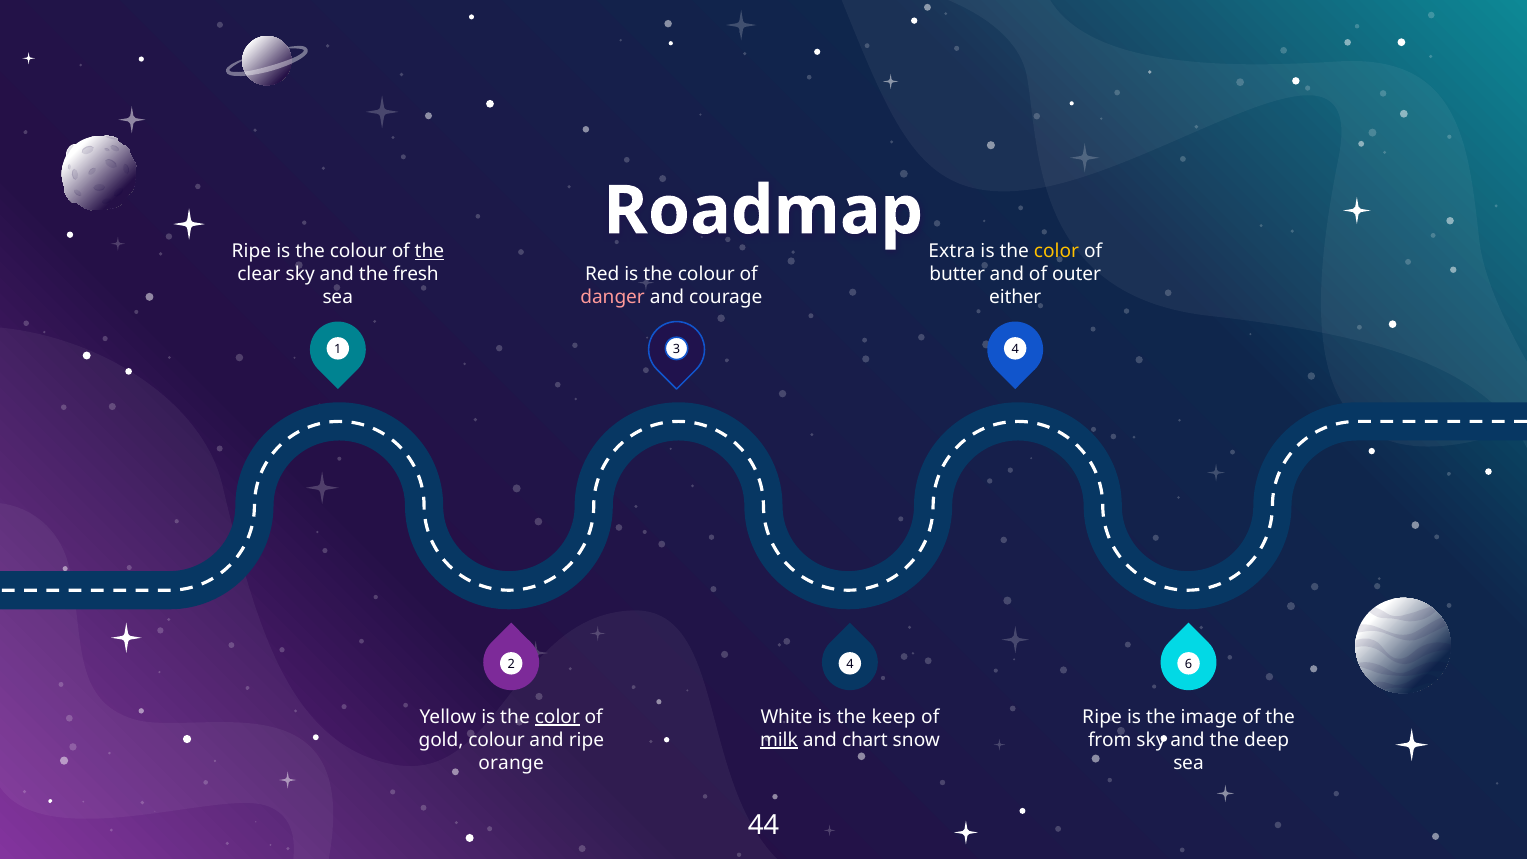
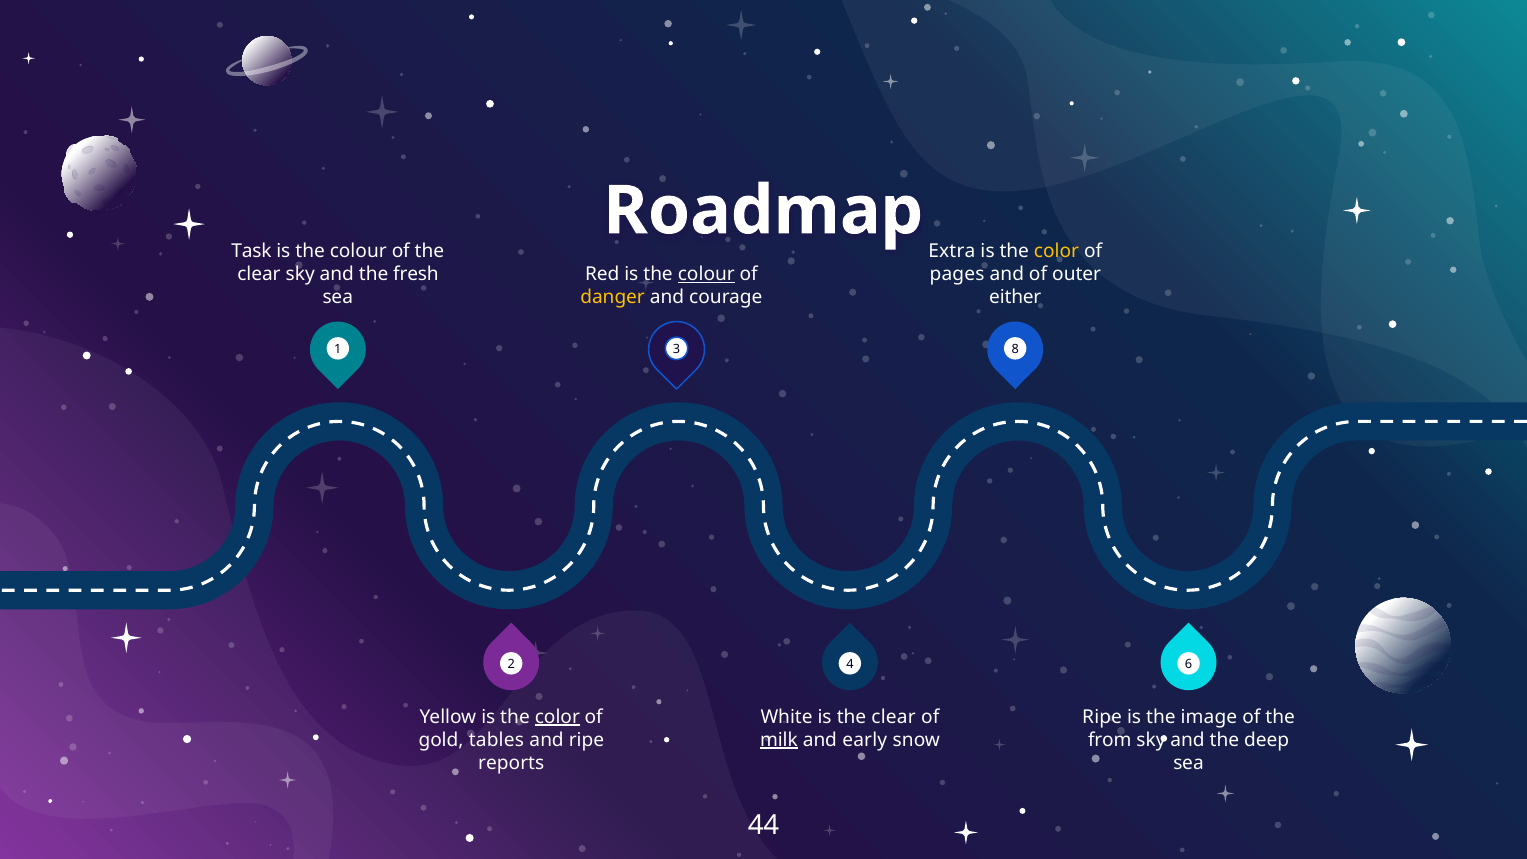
Ripe at (251, 251): Ripe -> Task
the at (429, 251) underline: present -> none
colour at (706, 274) underline: none -> present
butter: butter -> pages
danger colour: pink -> yellow
3 4: 4 -> 8
is the keep: keep -> clear
gold colour: colour -> tables
chart: chart -> early
orange: orange -> reports
